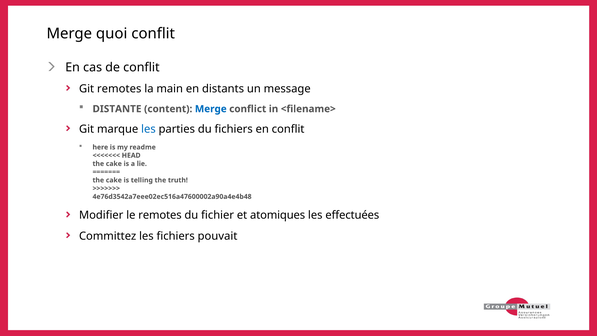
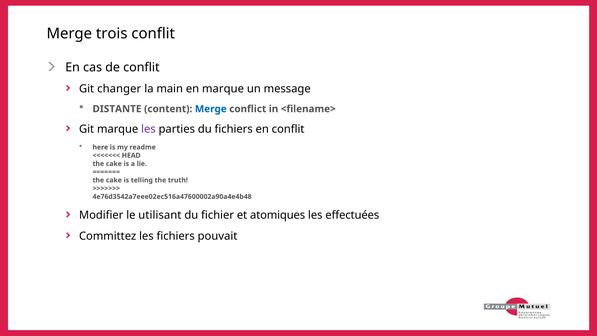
quoi: quoi -> trois
Git remotes: remotes -> changer
en distants: distants -> marque
les at (148, 129) colour: blue -> purple
le remotes: remotes -> utilisant
